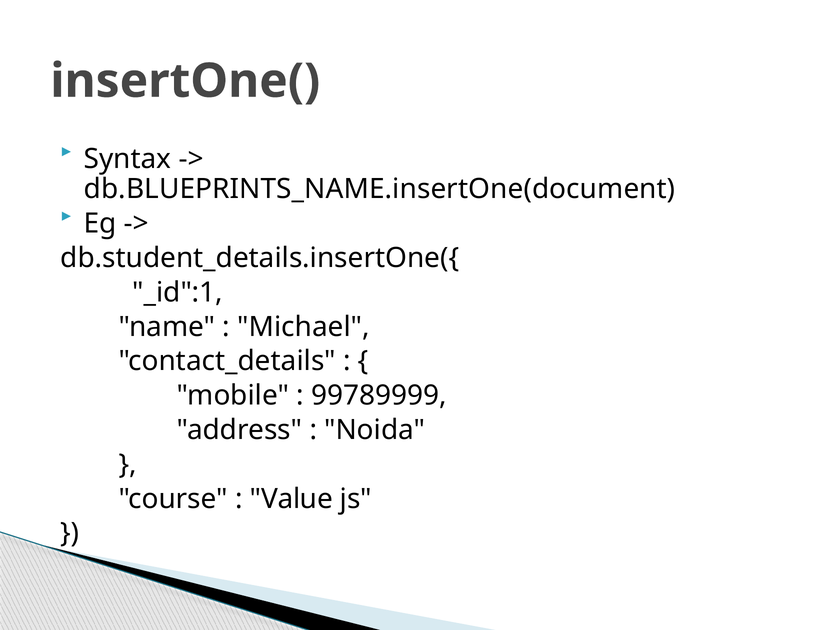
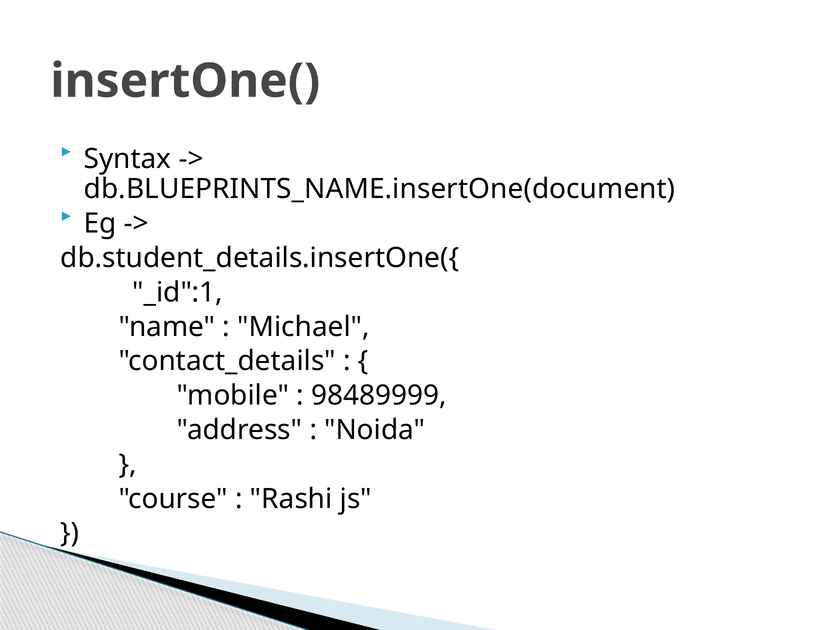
99789999: 99789999 -> 98489999
Value: Value -> Rashi
